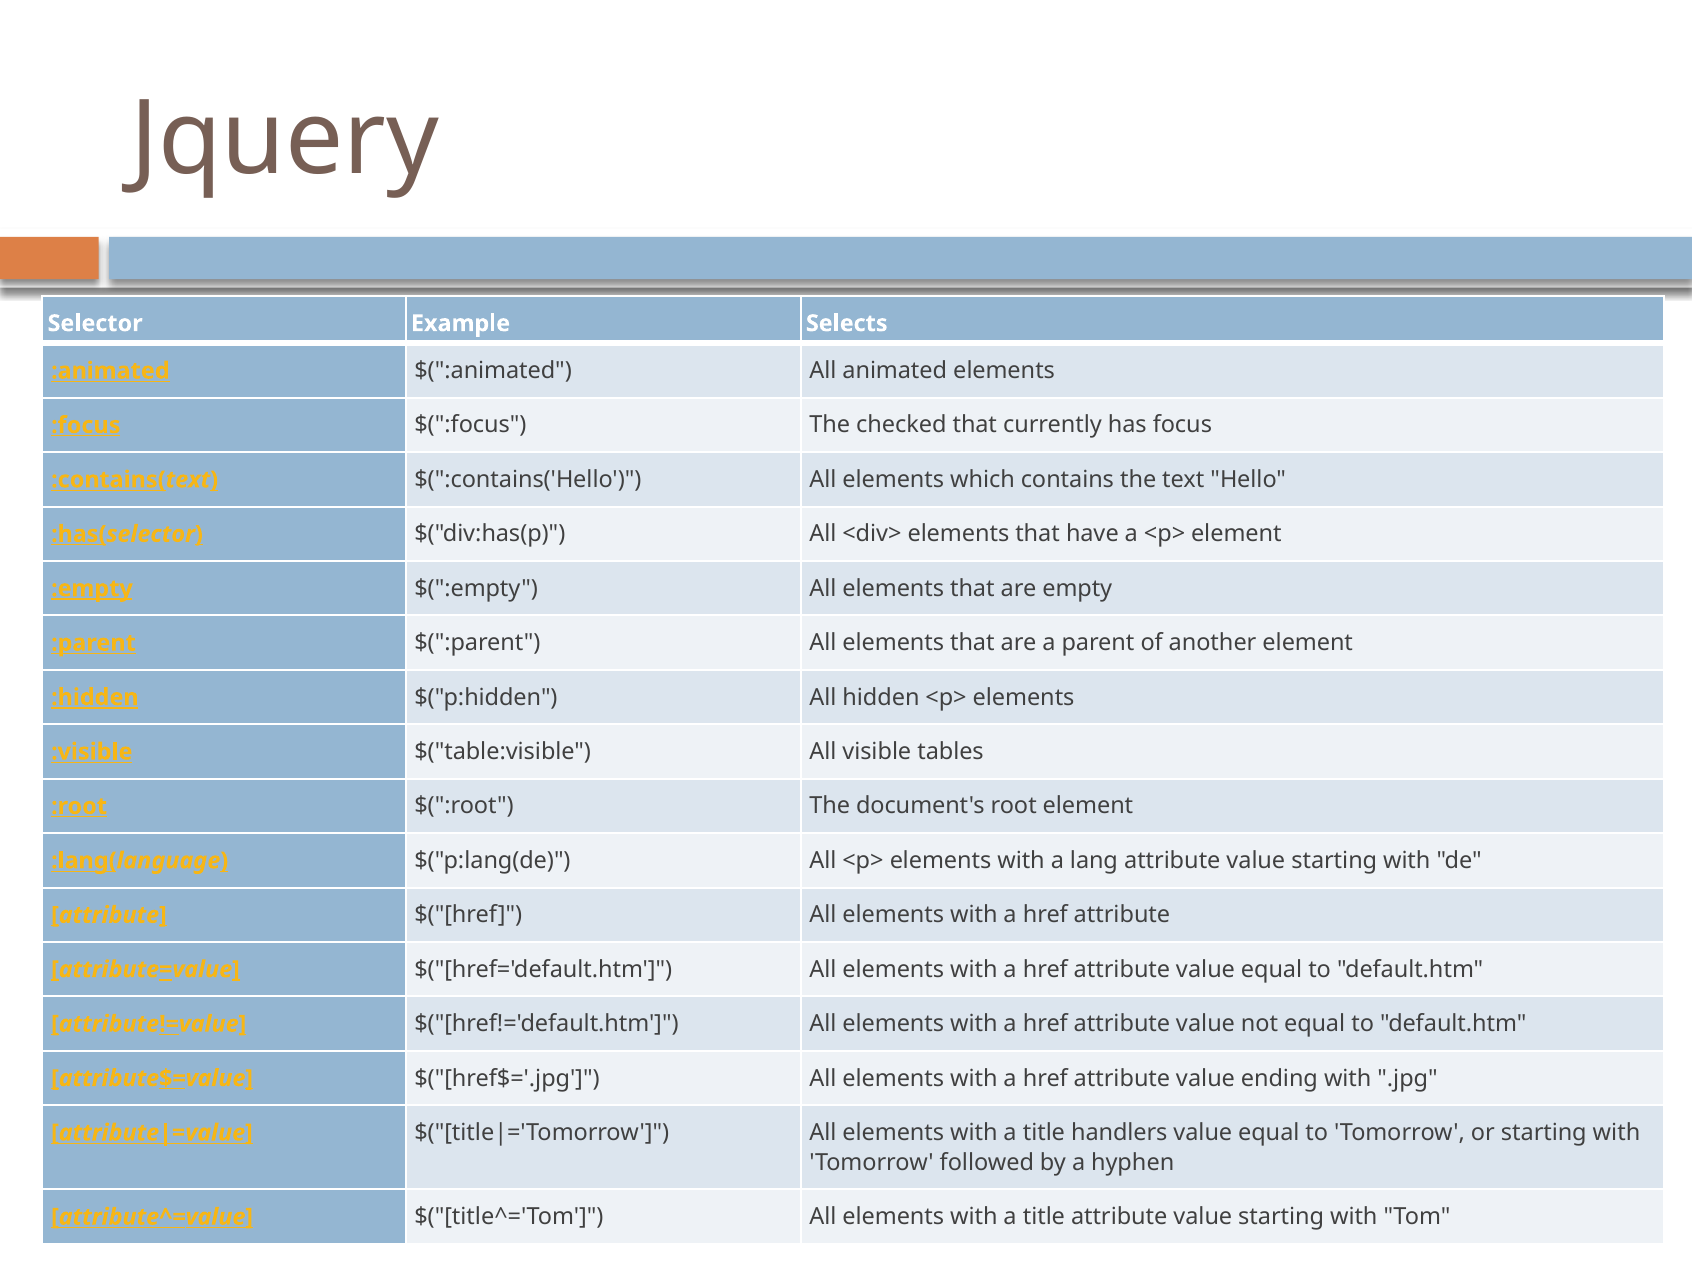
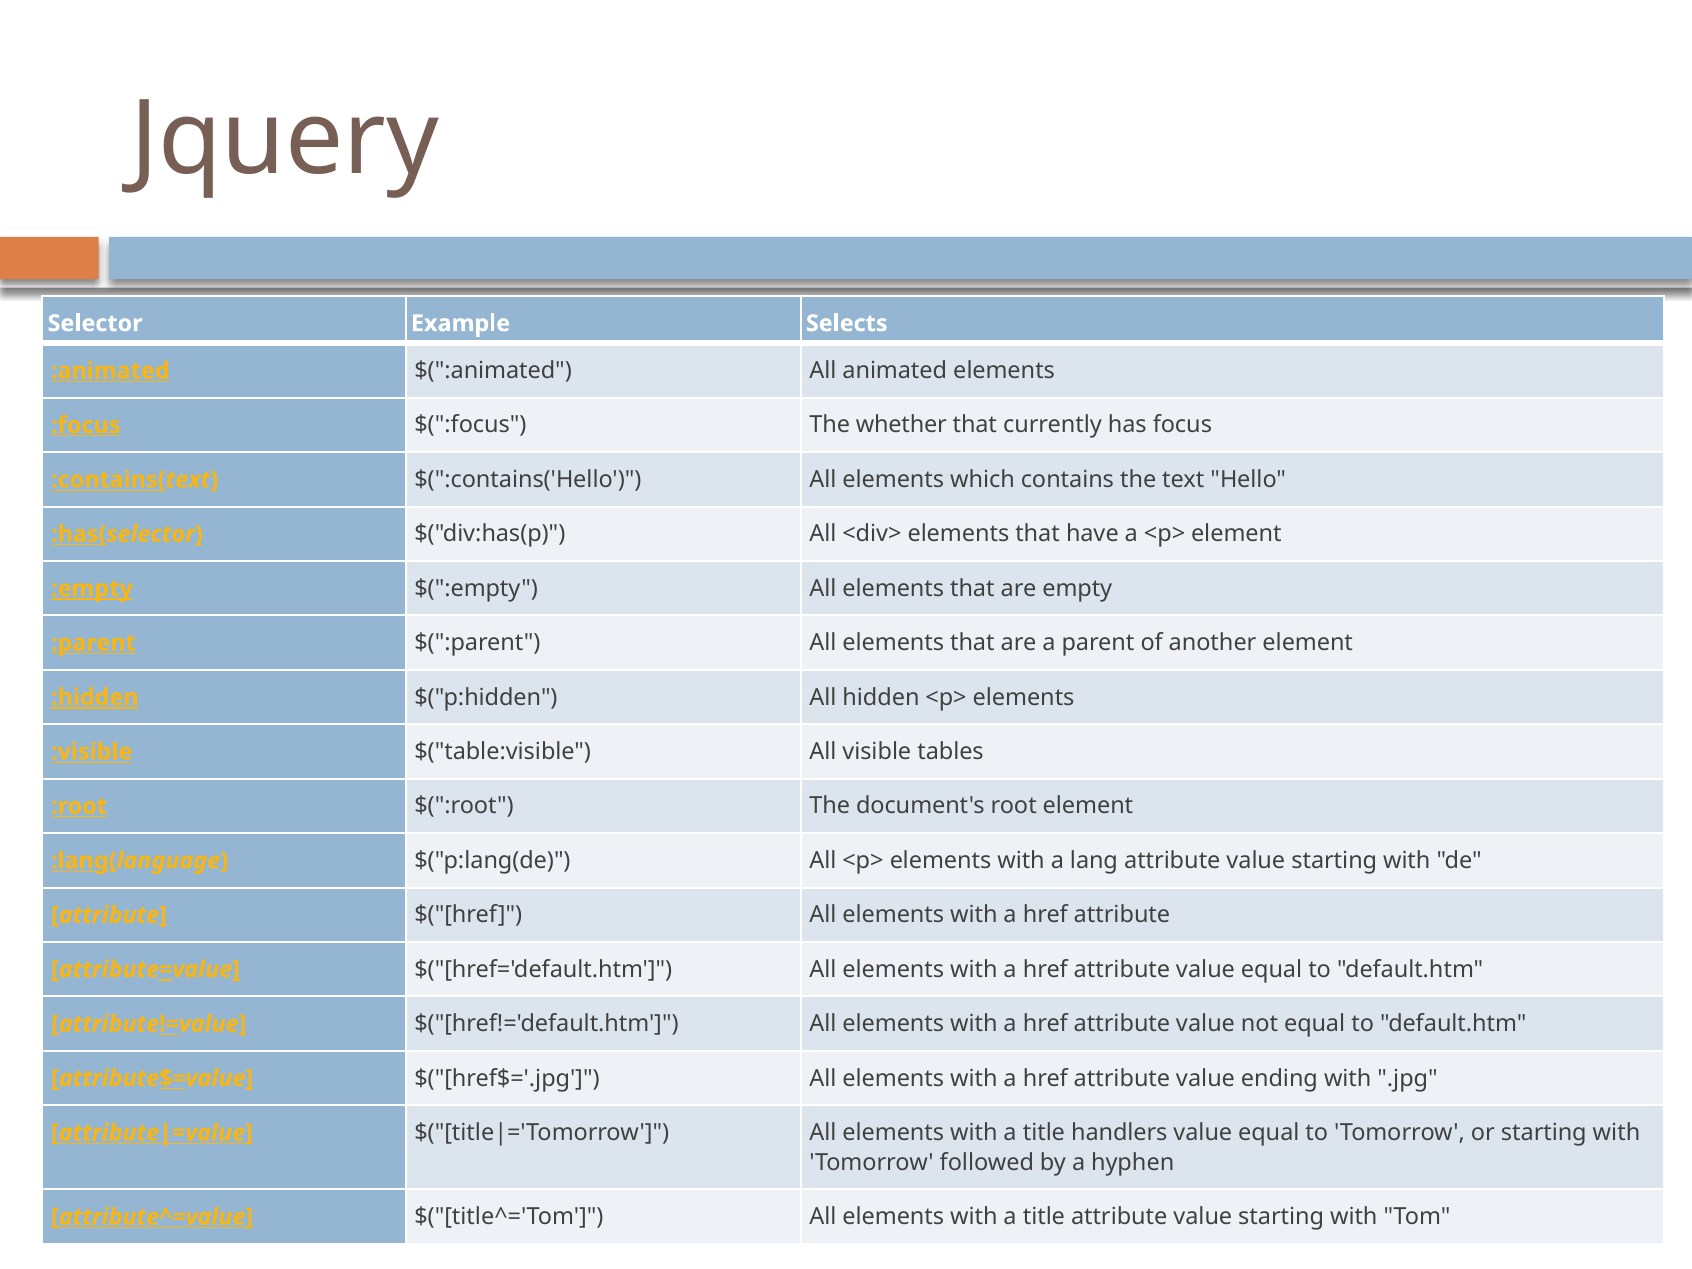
checked: checked -> whether
